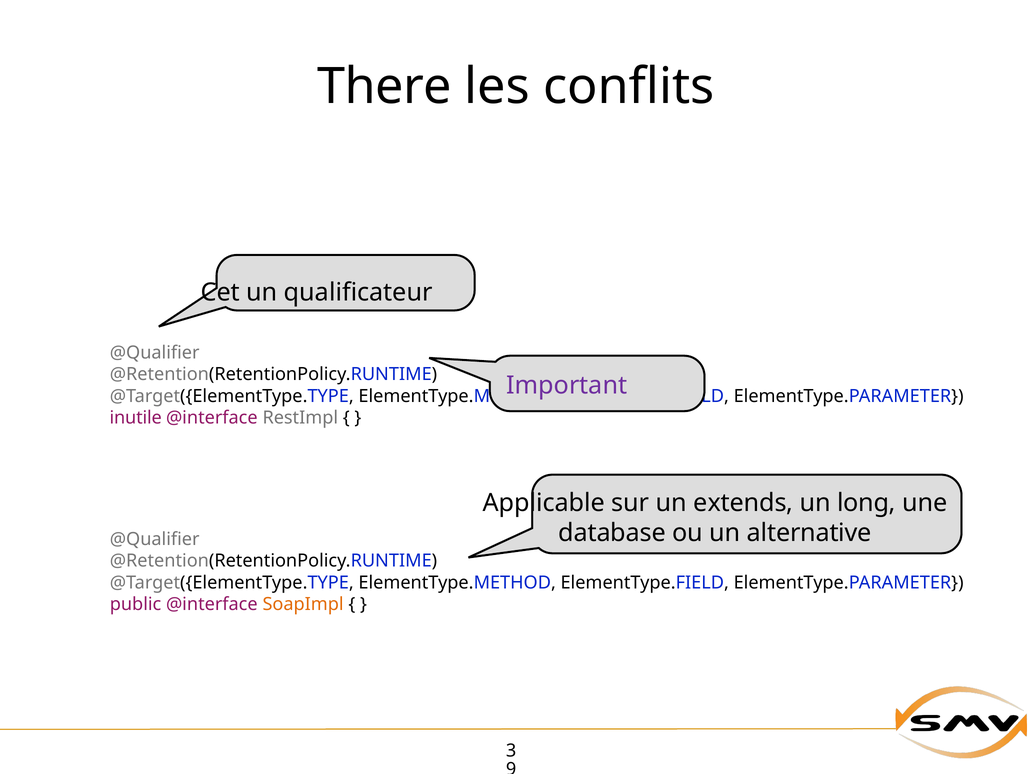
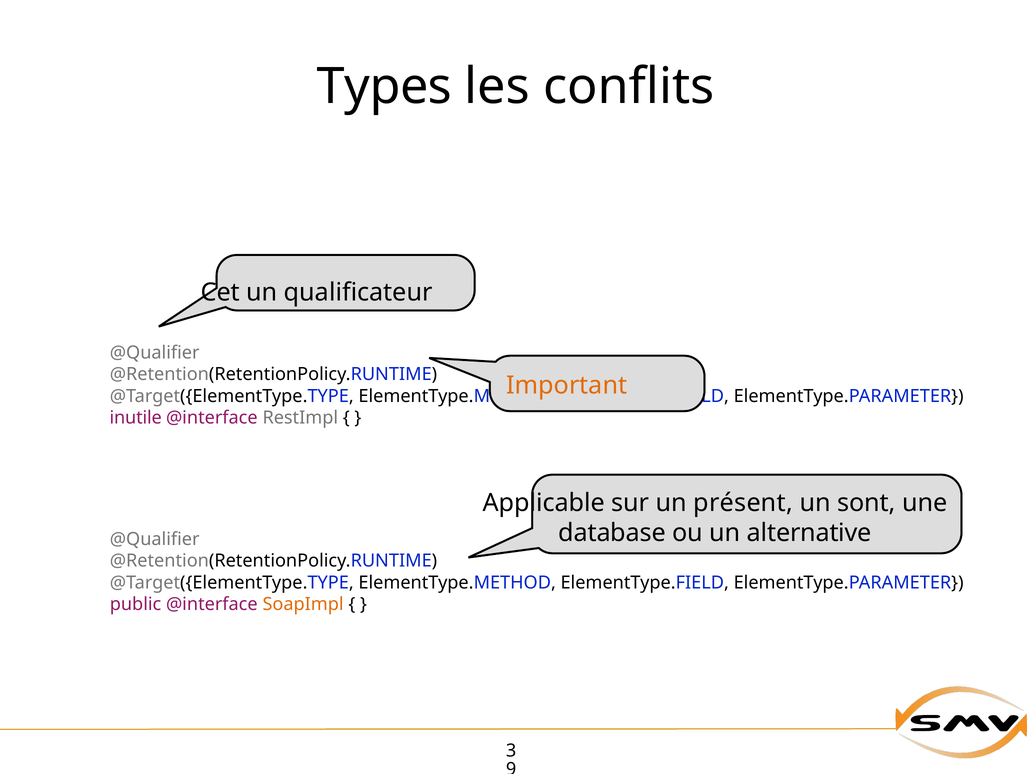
There: There -> Types
Important colour: purple -> orange
extends: extends -> présent
long: long -> sont
